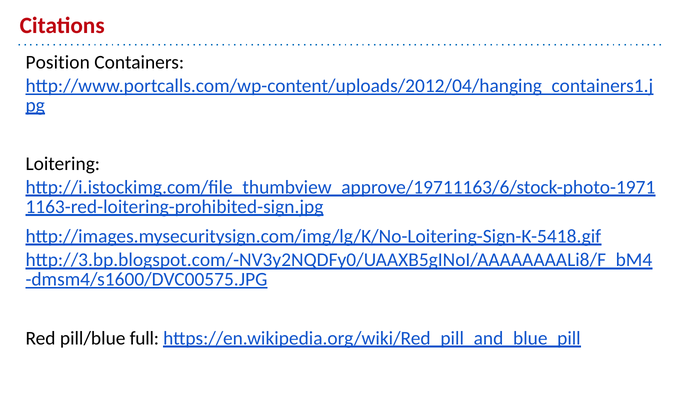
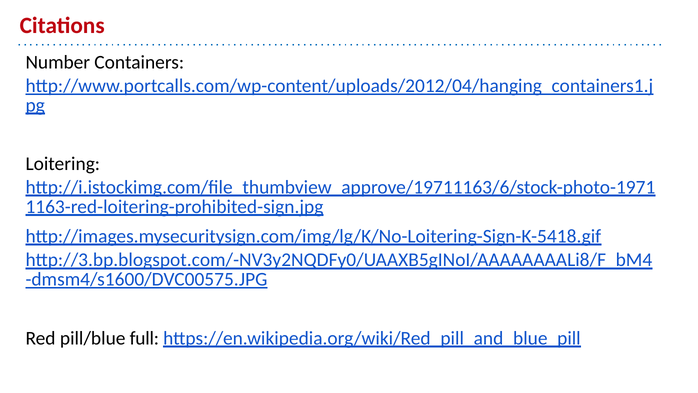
Position: Position -> Number
